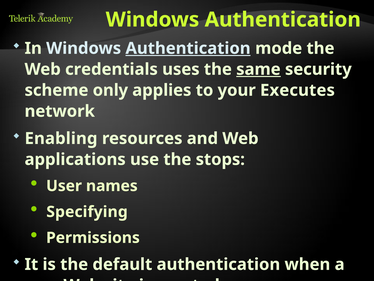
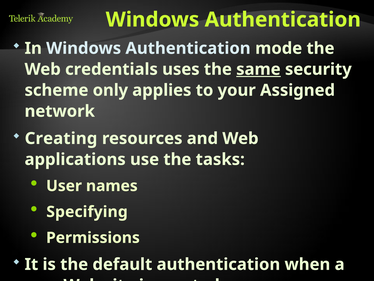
Authentication at (188, 48) underline: present -> none
Executes: Executes -> Assigned
Enabling: Enabling -> Creating
stops: stops -> tasks
